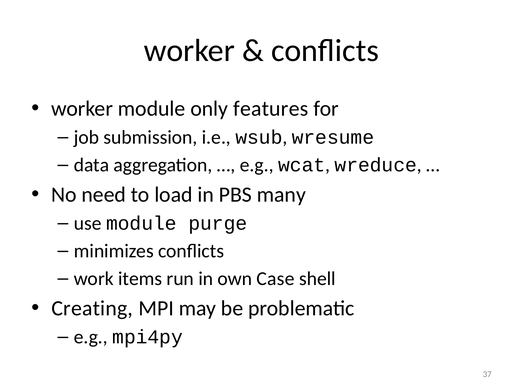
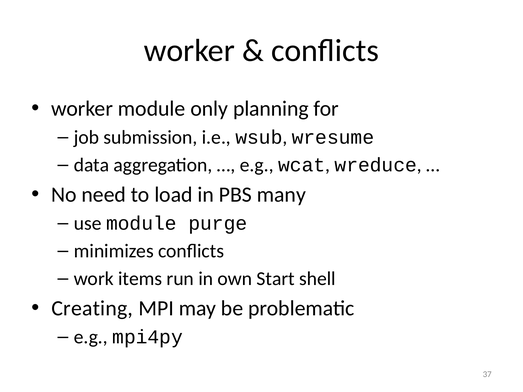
features: features -> planning
Case: Case -> Start
